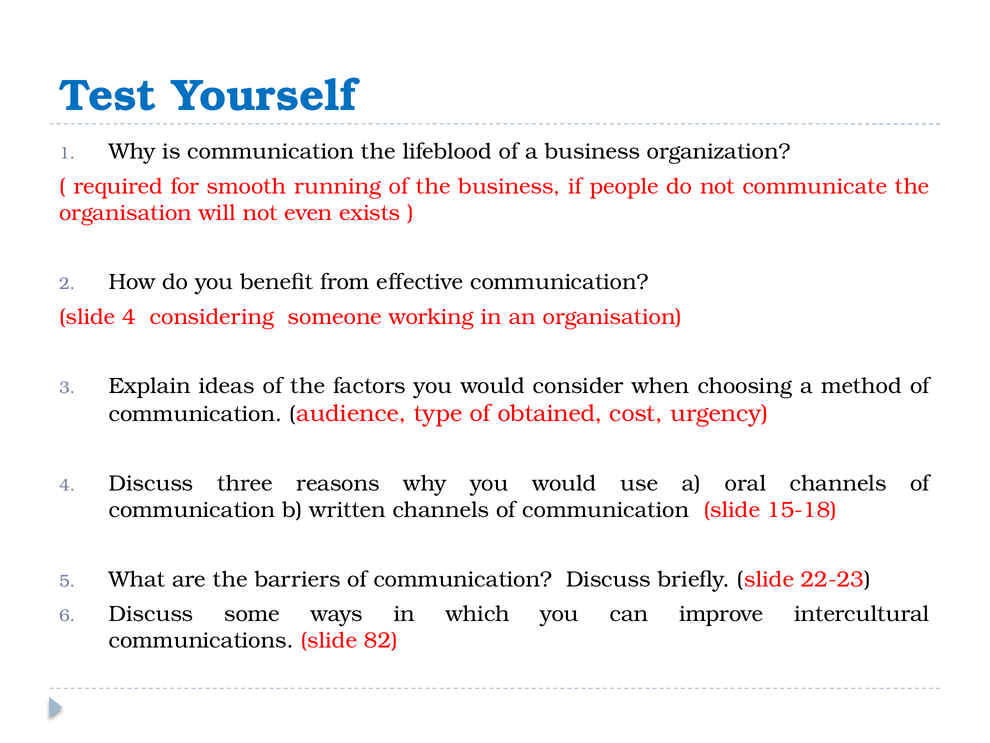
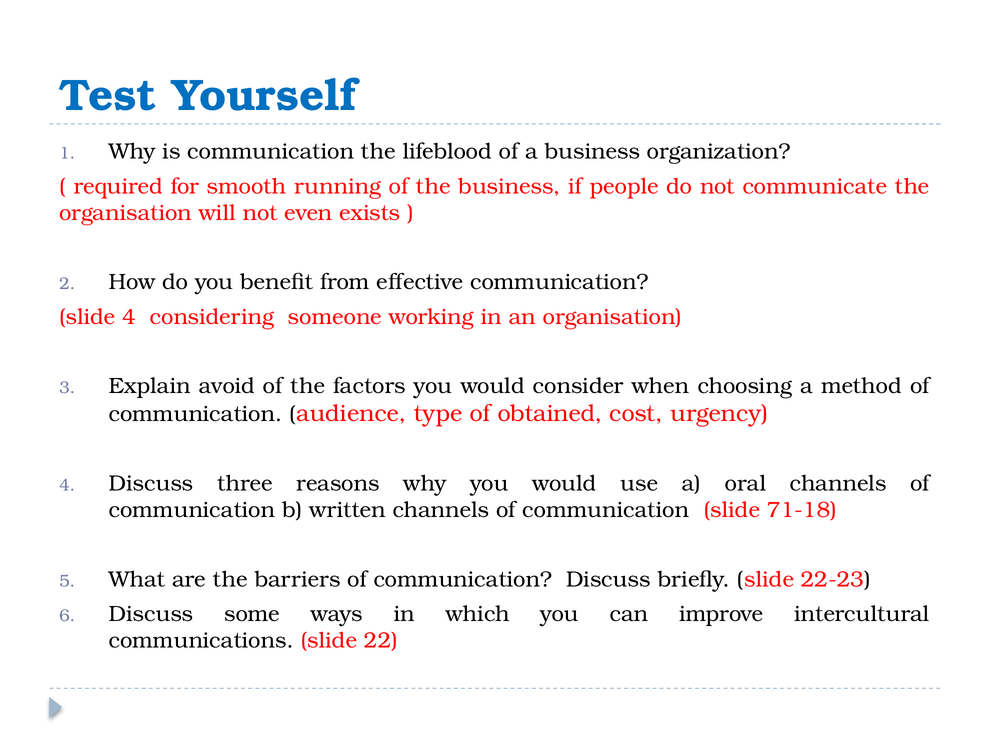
ideas: ideas -> avoid
15-18: 15-18 -> 71-18
82: 82 -> 22
